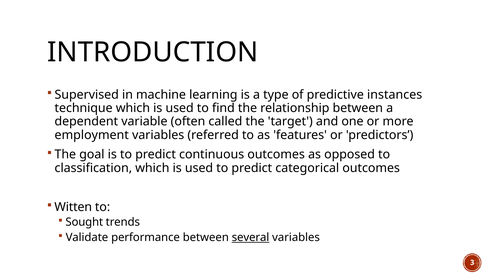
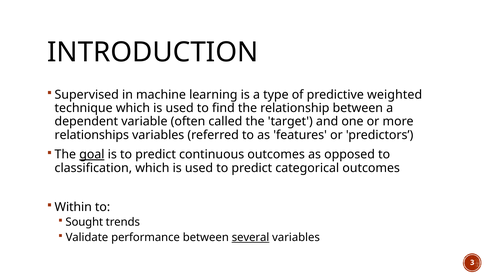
instances: instances -> weighted
employment: employment -> relationships
goal underline: none -> present
Witten: Witten -> Within
